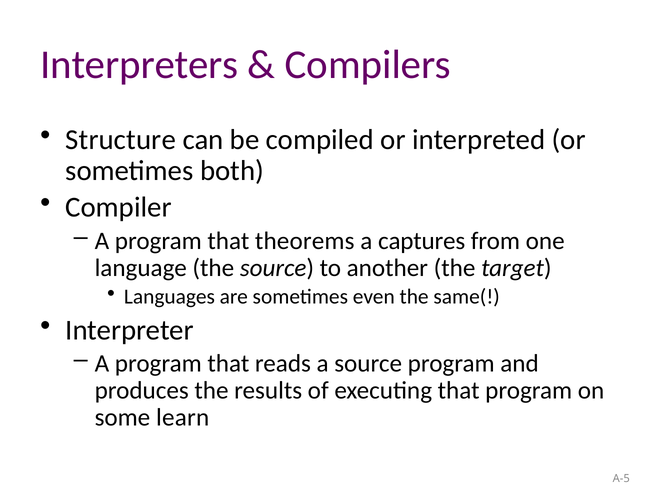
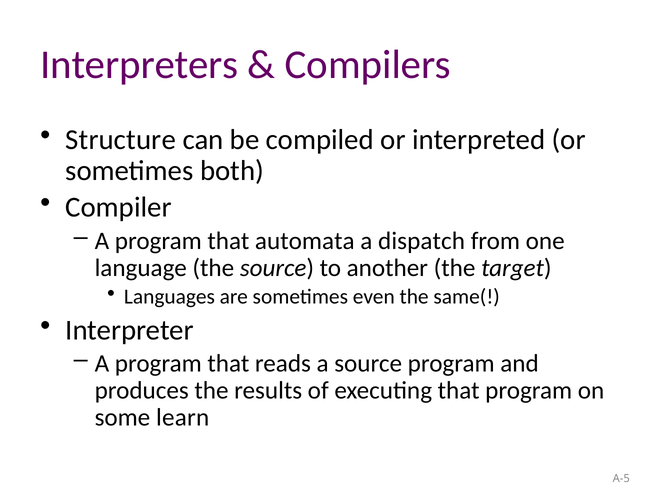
theorems: theorems -> automata
captures: captures -> dispatch
